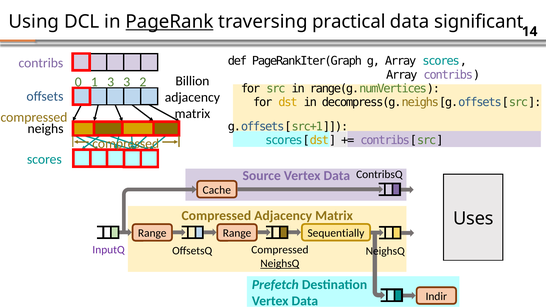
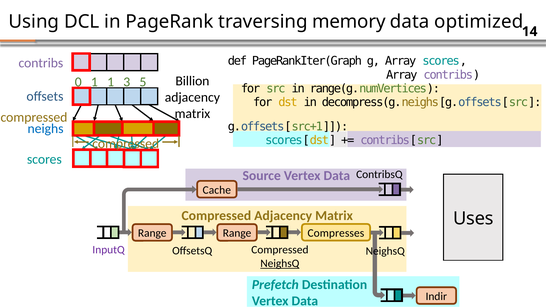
PageRank underline: present -> none
practical: practical -> memory
significant: significant -> optimized
1 3: 3 -> 1
2: 2 -> 5
neighs colour: black -> blue
Sequentially: Sequentially -> Compresses
